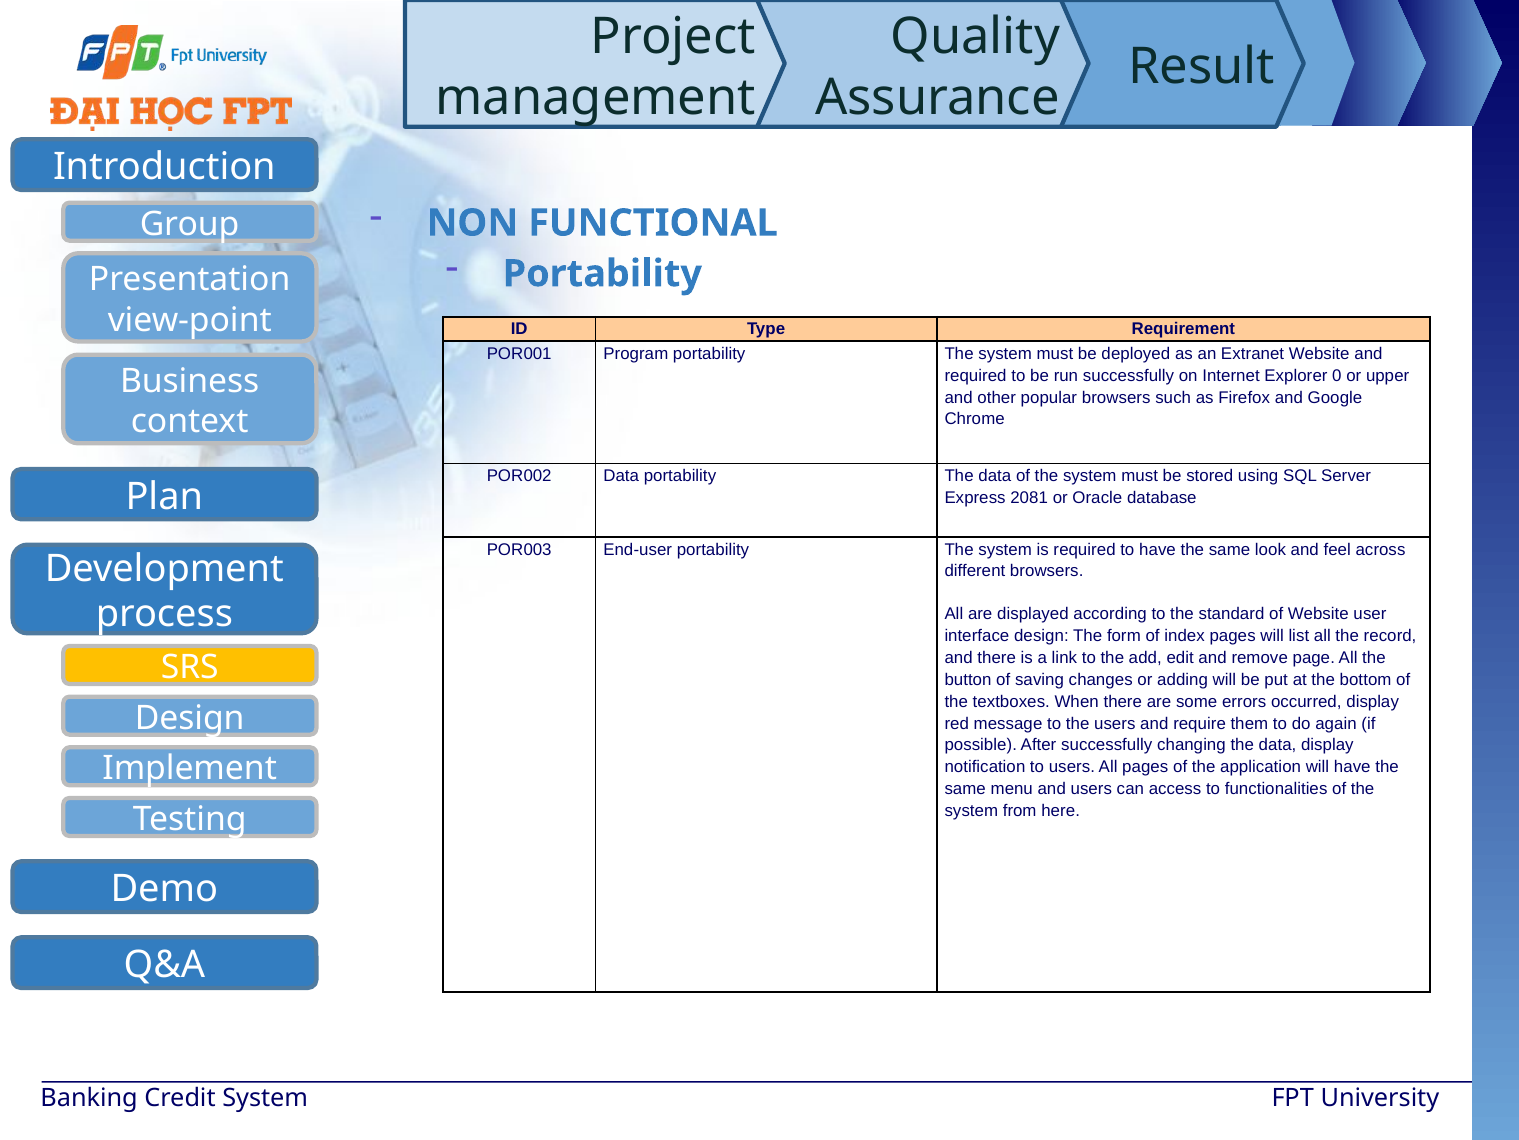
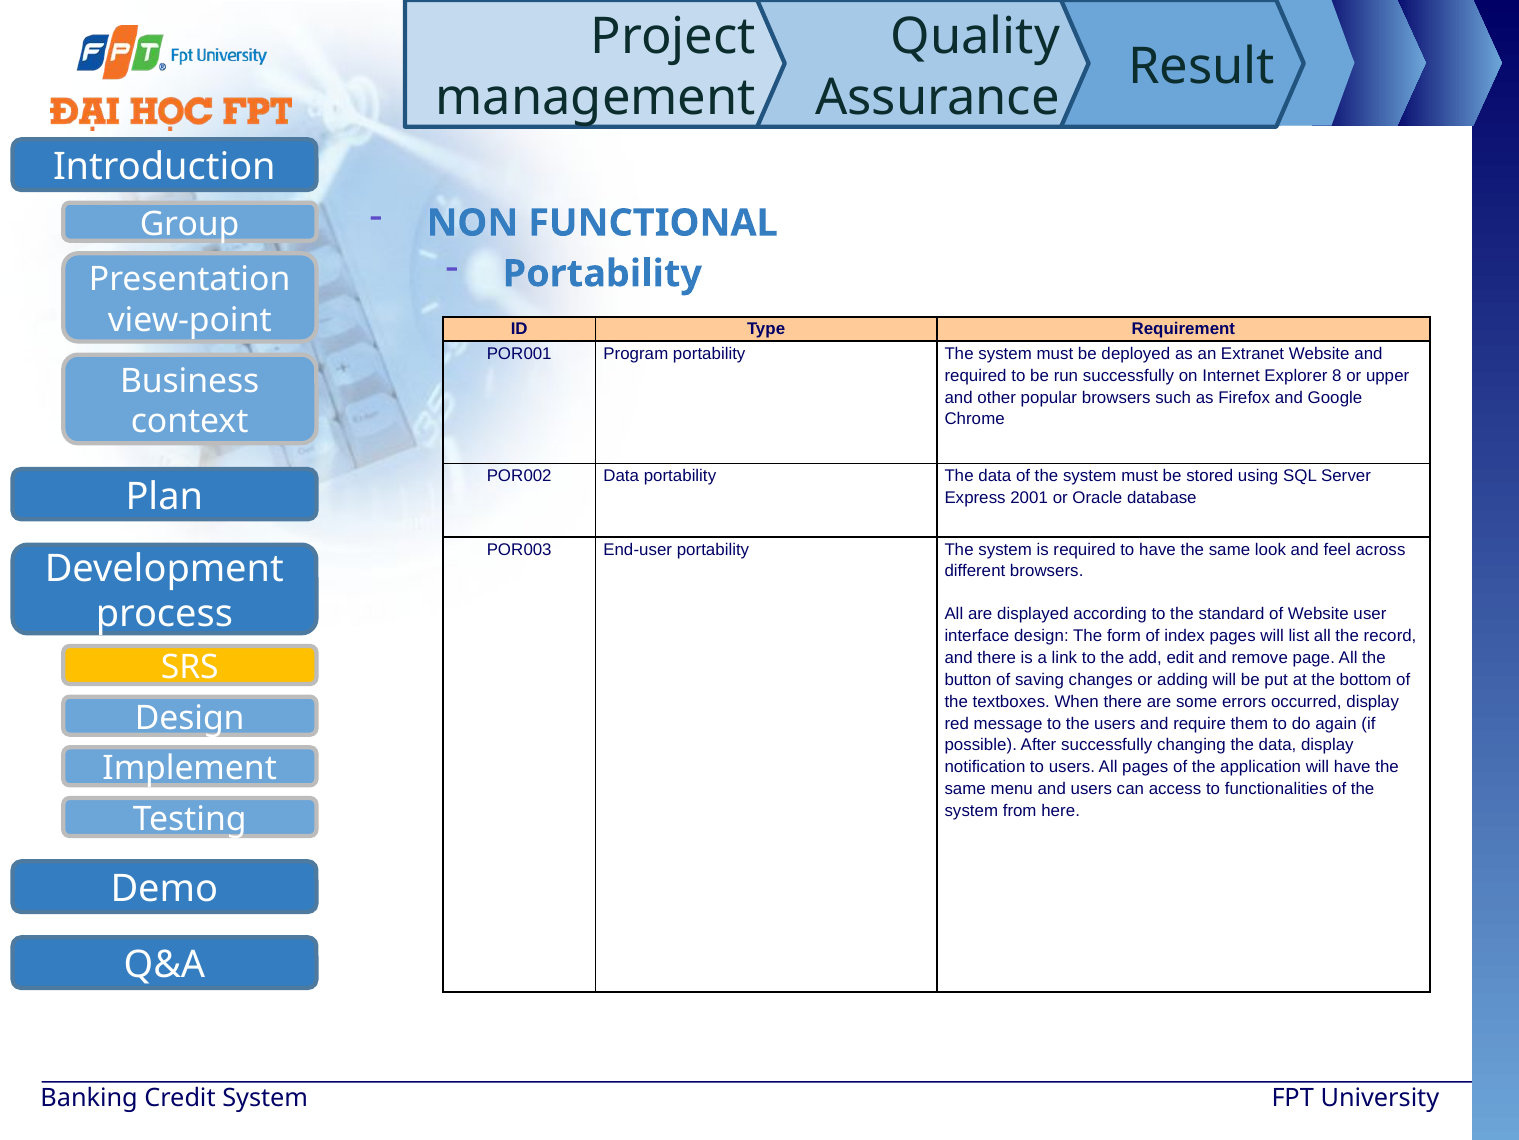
0: 0 -> 8
2081: 2081 -> 2001
